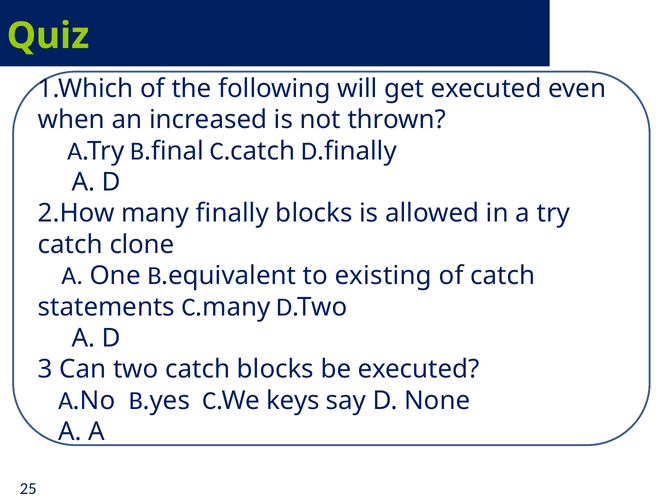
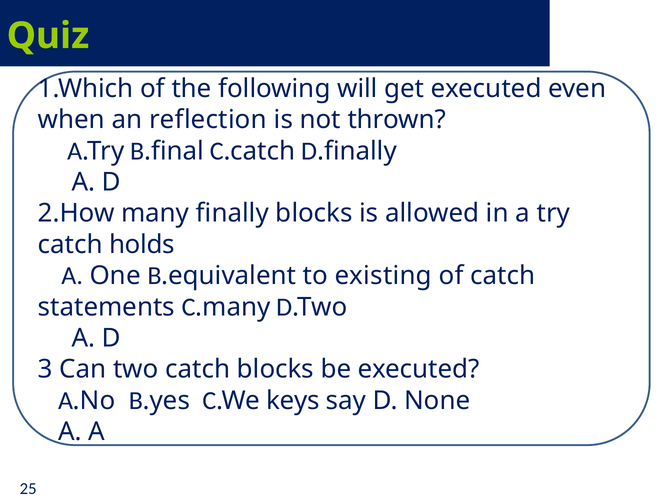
increased: increased -> reflection
clone: clone -> holds
